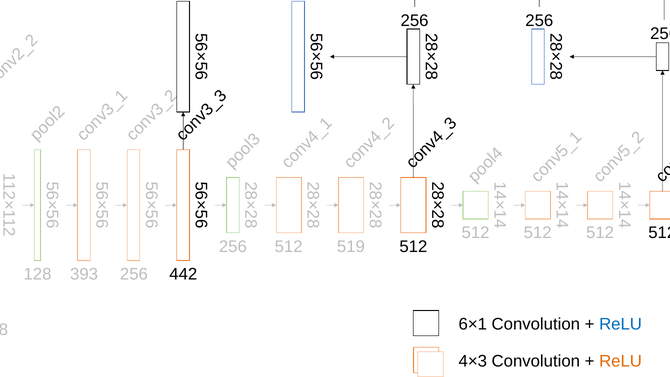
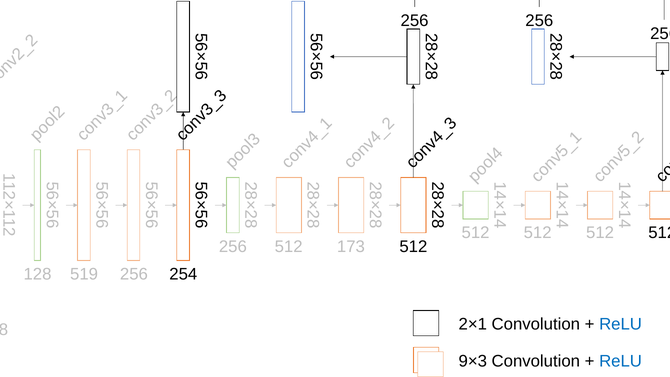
519: 519 -> 173
393: 393 -> 519
442: 442 -> 254
6×1: 6×1 -> 2×1
4×3: 4×3 -> 9×3
ReLU at (621, 361) colour: orange -> blue
